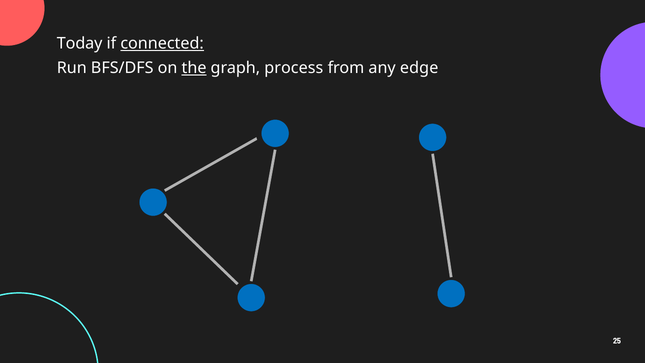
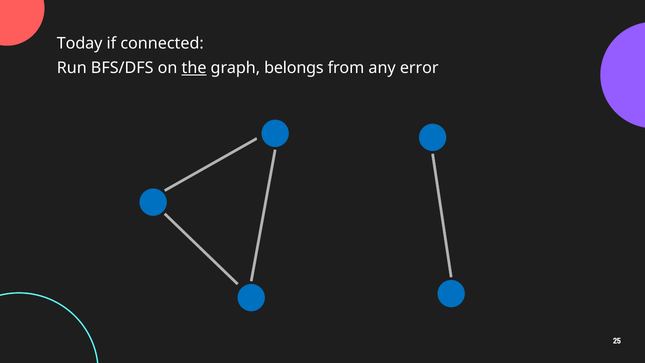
connected underline: present -> none
process: process -> belongs
edge: edge -> error
